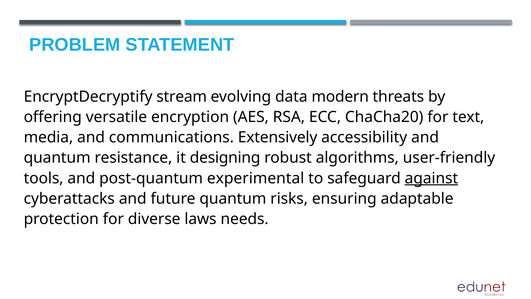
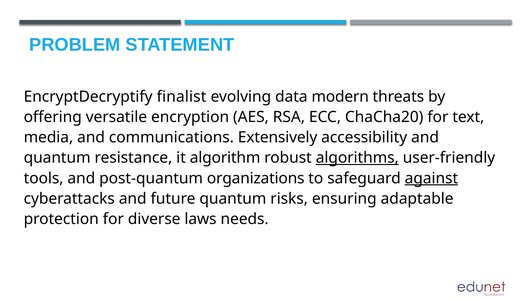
stream: stream -> finalist
designing: designing -> algorithm
algorithms underline: none -> present
experimental: experimental -> organizations
